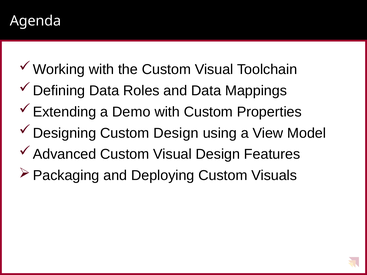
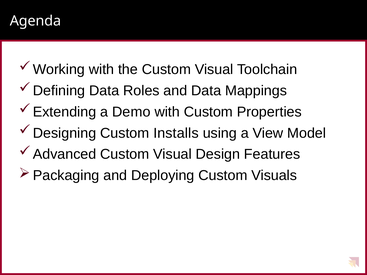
Custom Design: Design -> Installs
